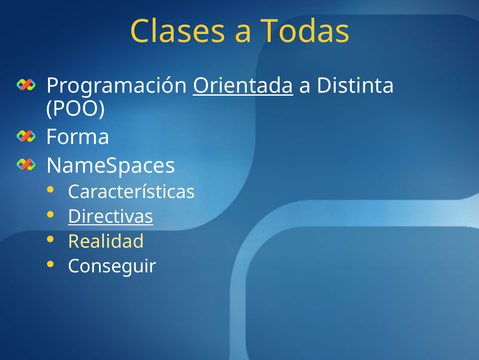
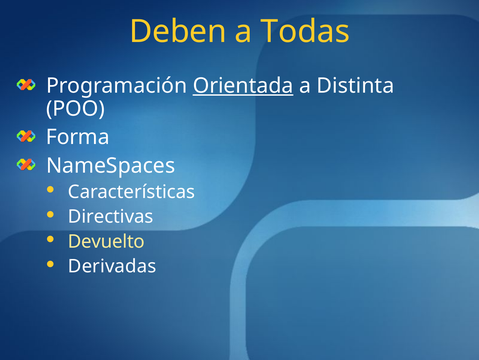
Clases: Clases -> Deben
Directivas underline: present -> none
Realidad: Realidad -> Devuelto
Conseguir: Conseguir -> Derivadas
